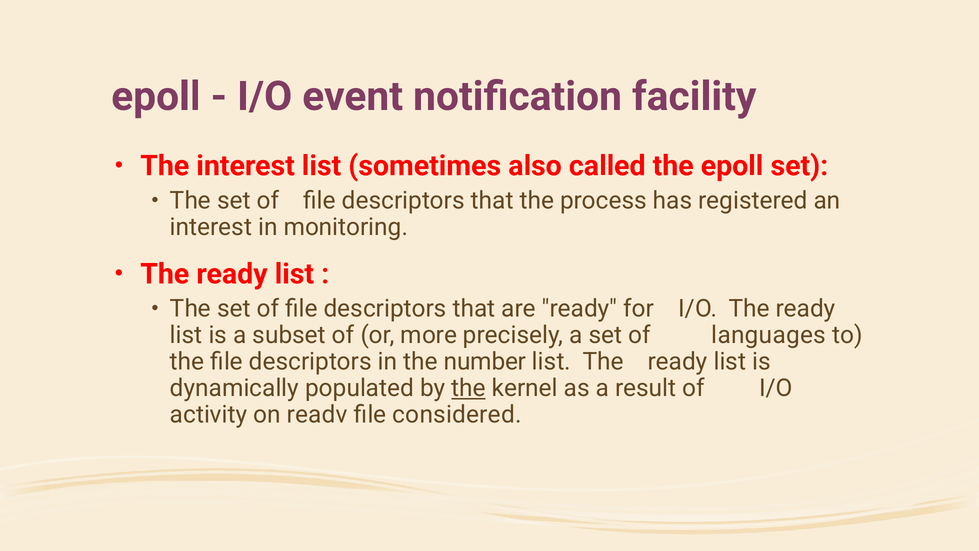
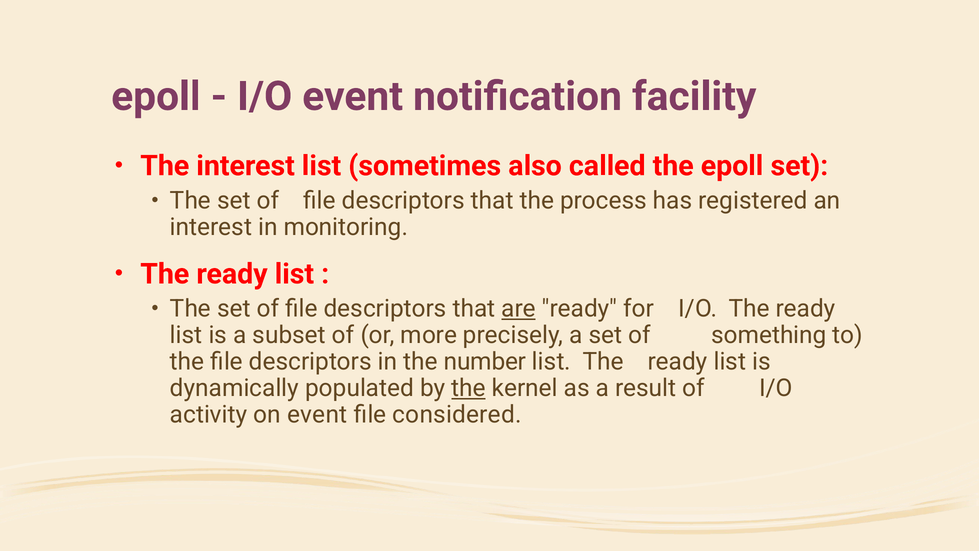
are underline: none -> present
languages: languages -> something
on readv: readv -> event
